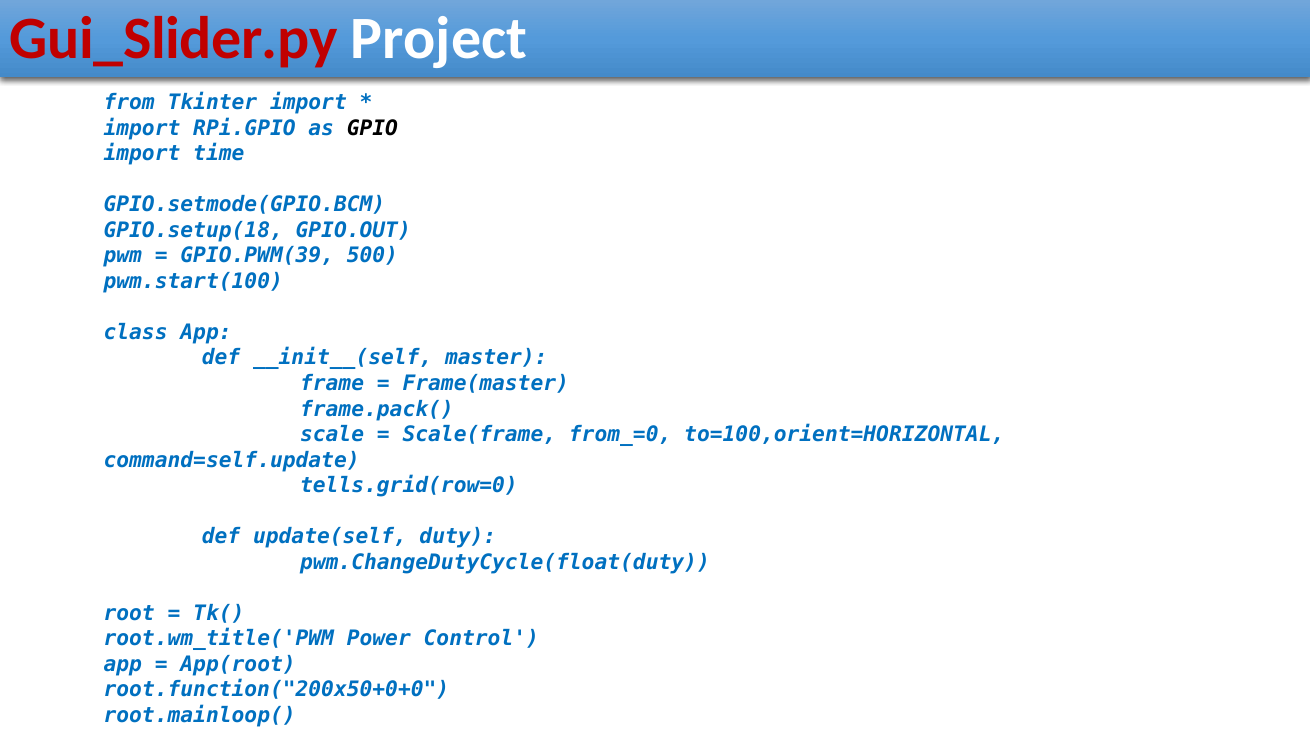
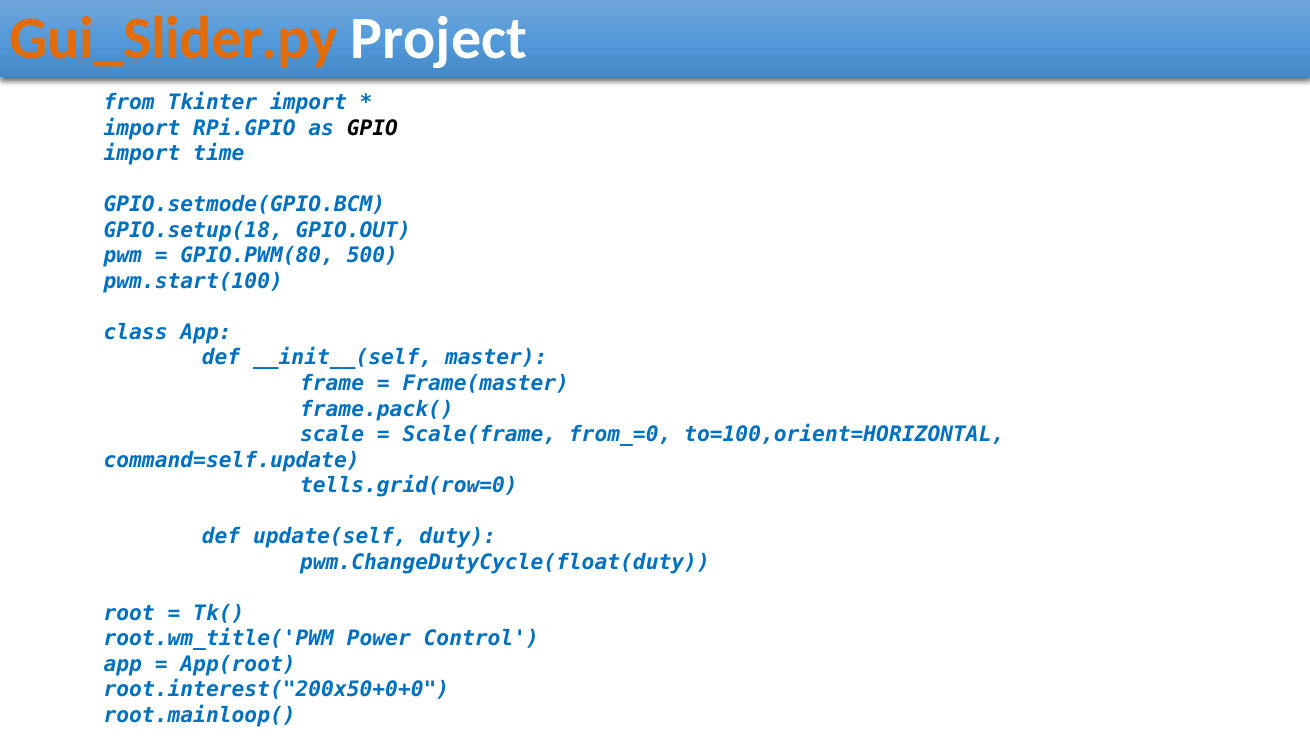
Gui_Slider.py colour: red -> orange
GPIO.PWM(39: GPIO.PWM(39 -> GPIO.PWM(80
root.function("200x50+0+0: root.function("200x50+0+0 -> root.interest("200x50+0+0
